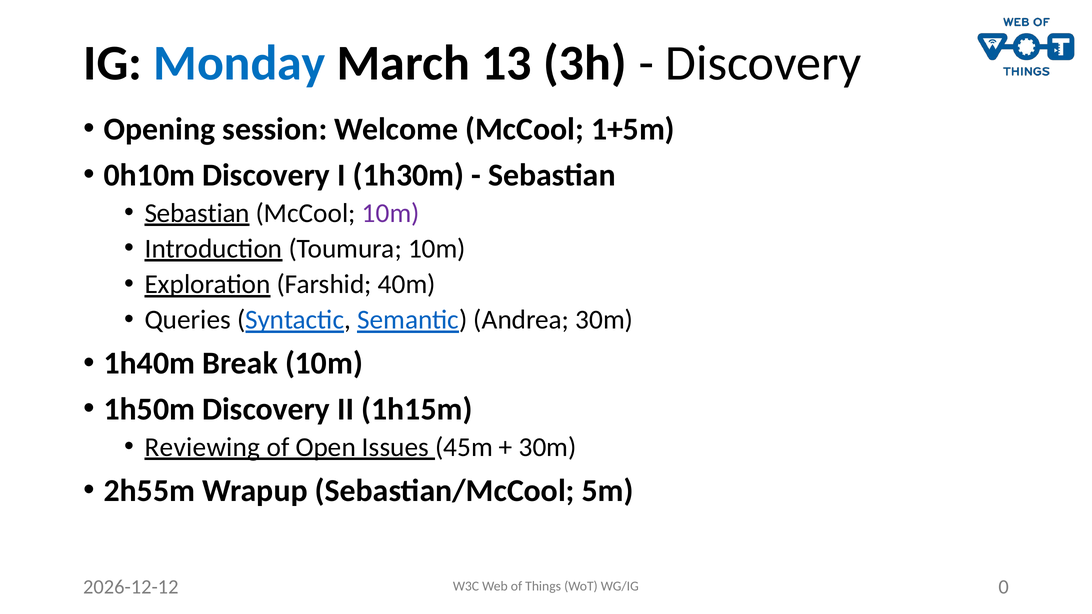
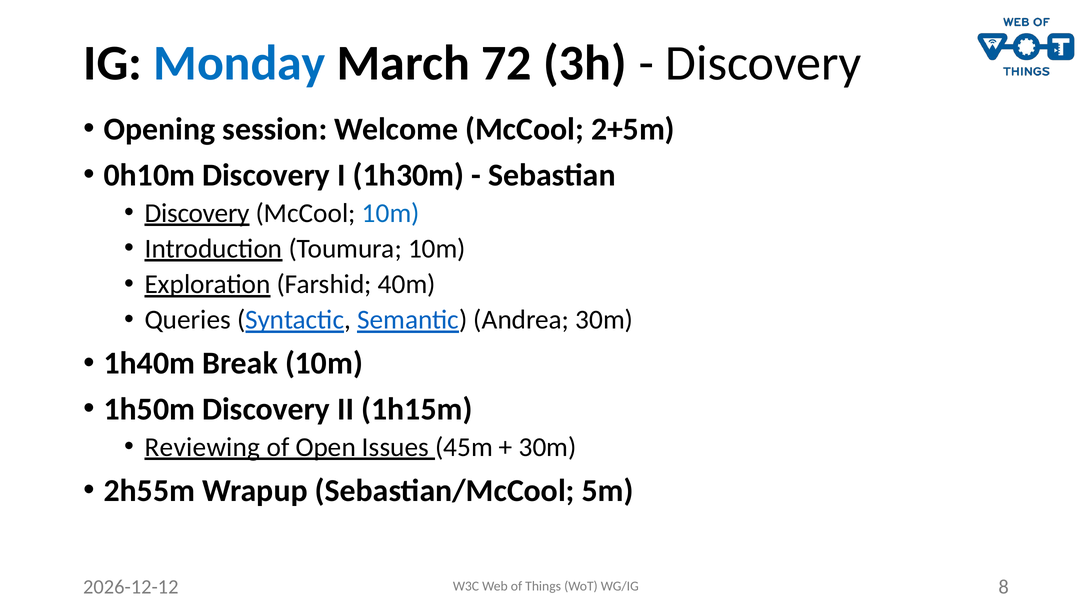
13: 13 -> 72
1+5m: 1+5m -> 2+5m
Sebastian at (197, 213): Sebastian -> Discovery
10m at (391, 213) colour: purple -> blue
0: 0 -> 8
